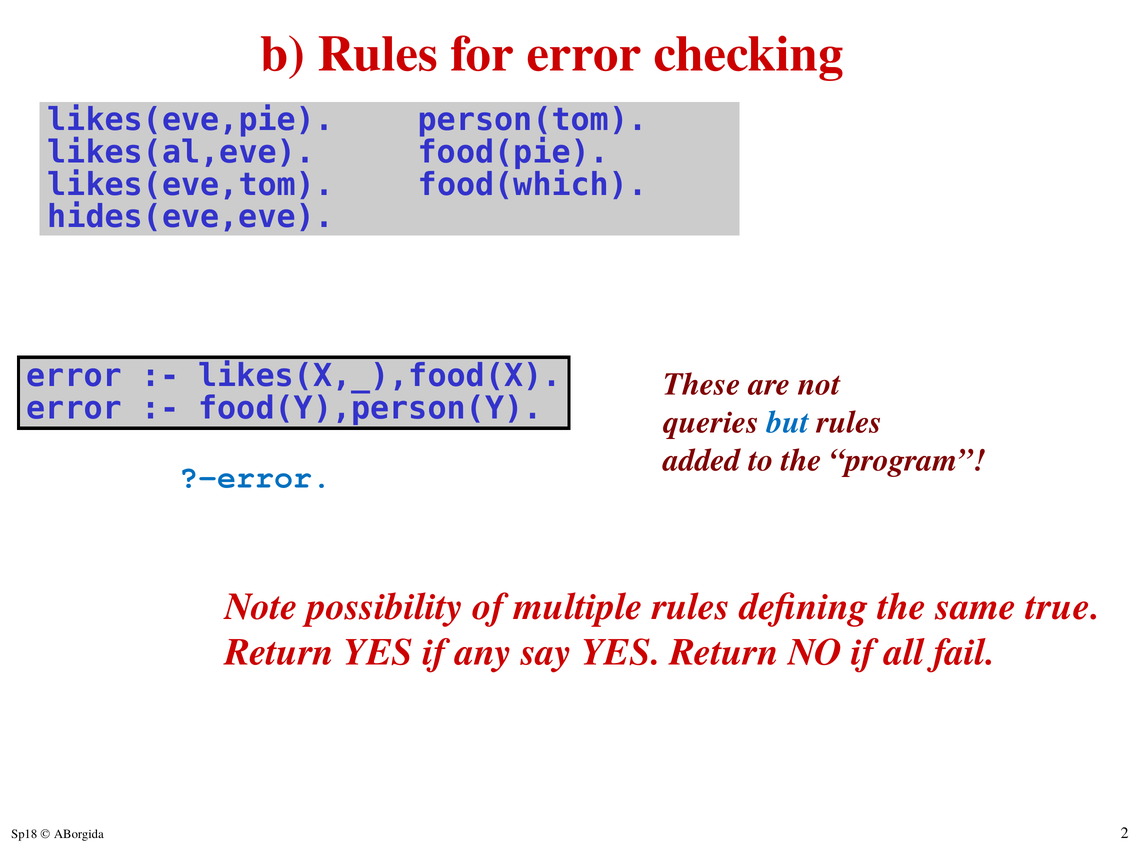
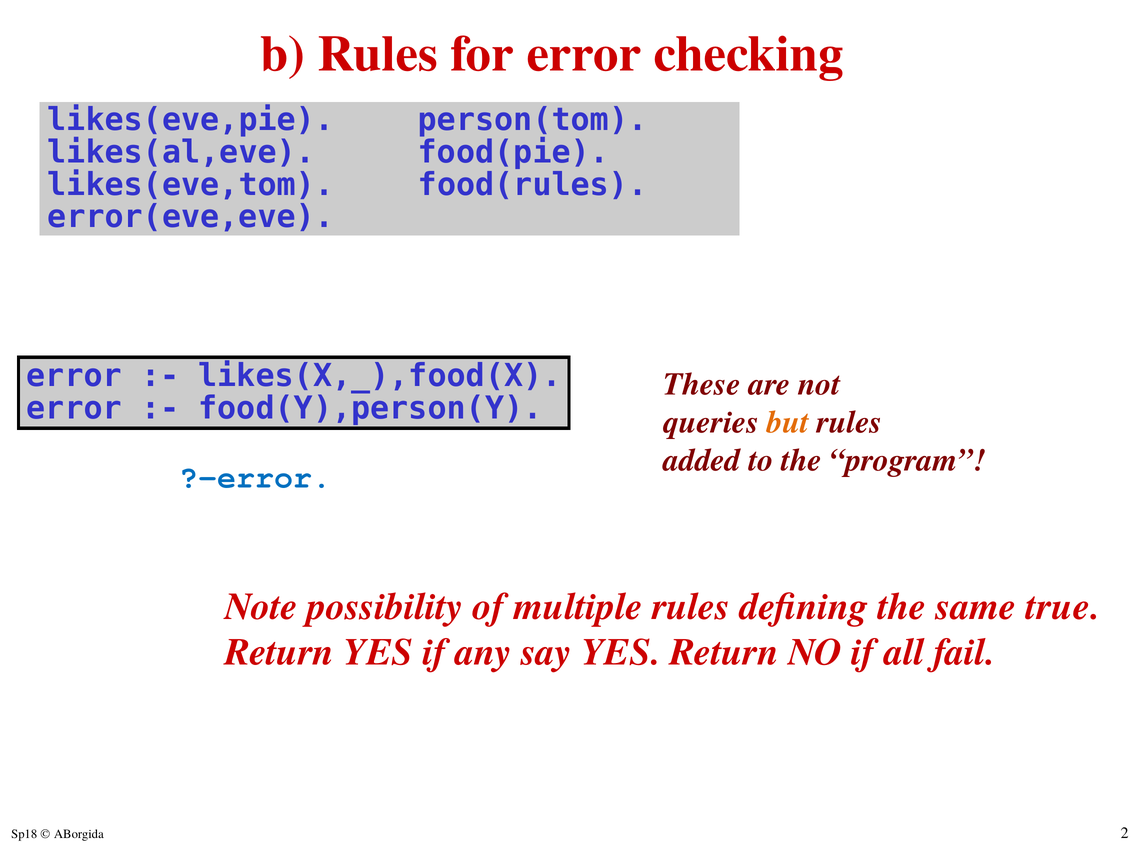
food(which: food(which -> food(rules
hides(eve,eve: hides(eve,eve -> error(eve,eve
but colour: blue -> orange
